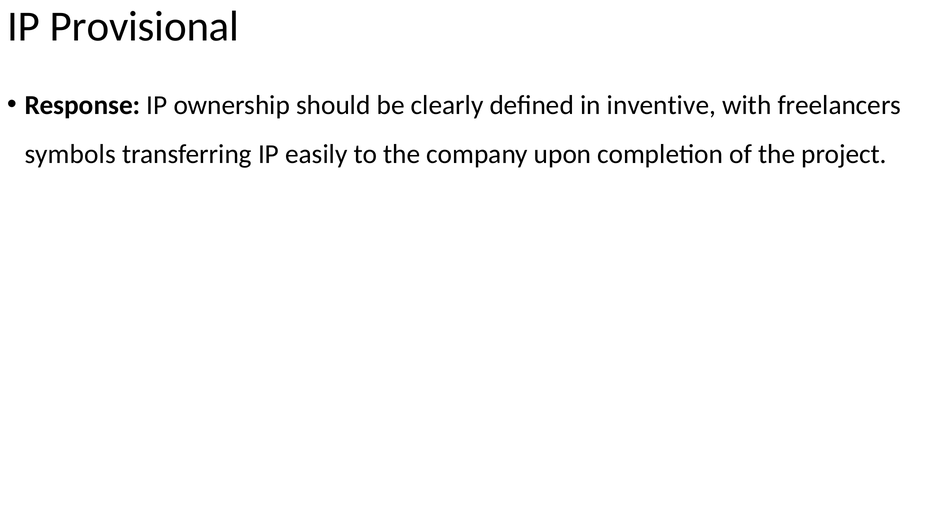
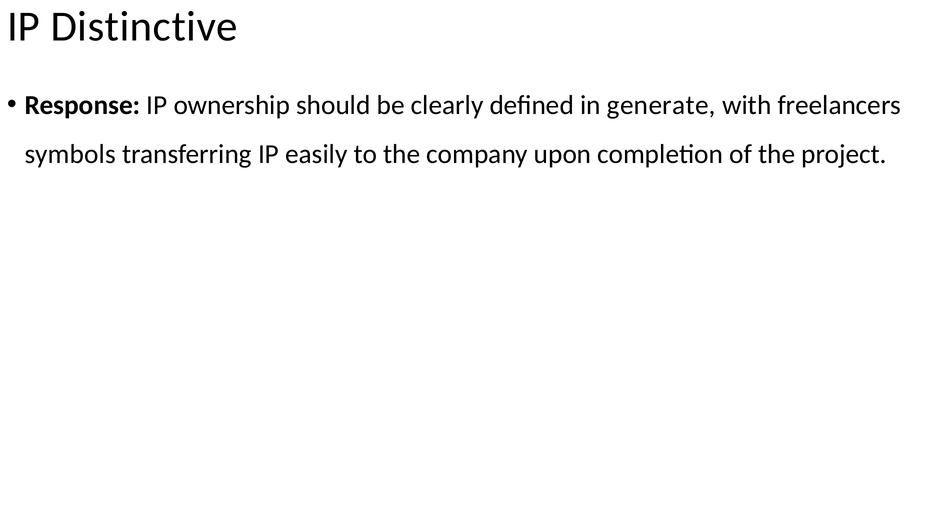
Provisional: Provisional -> Distinctive
inventive: inventive -> generate
